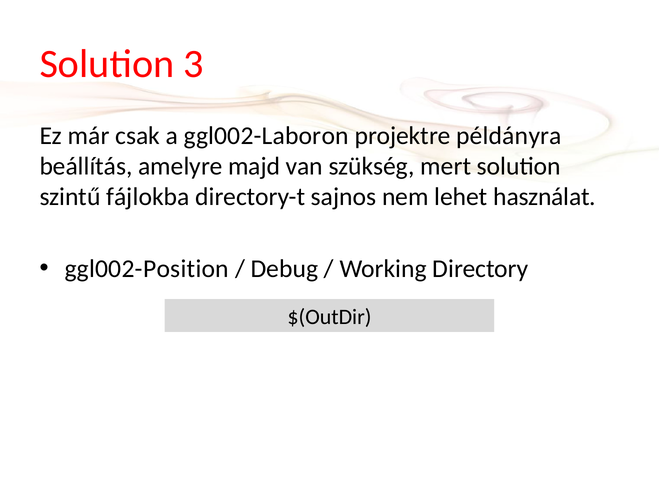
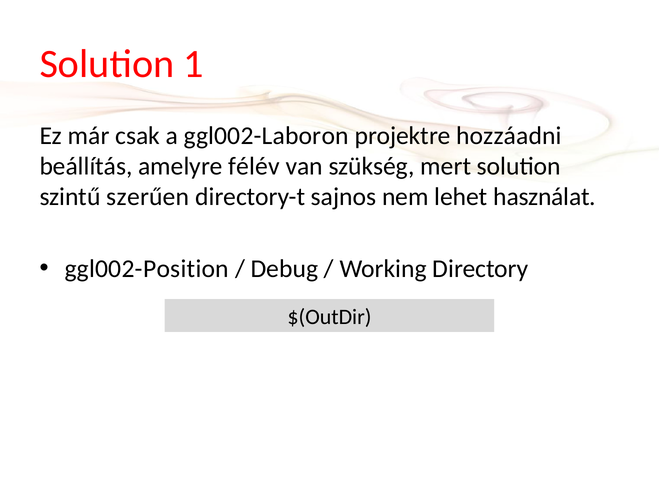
3: 3 -> 1
példányra: példányra -> hozzáadni
majd: majd -> félév
fájlokba: fájlokba -> szerűen
